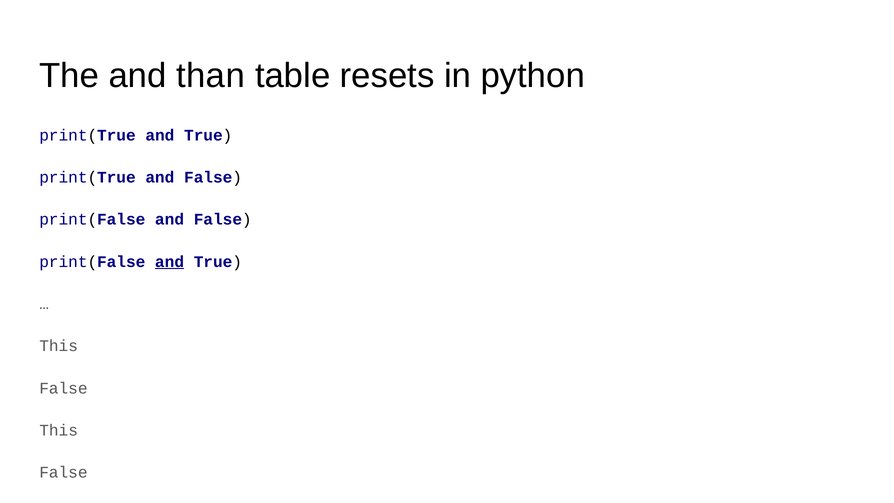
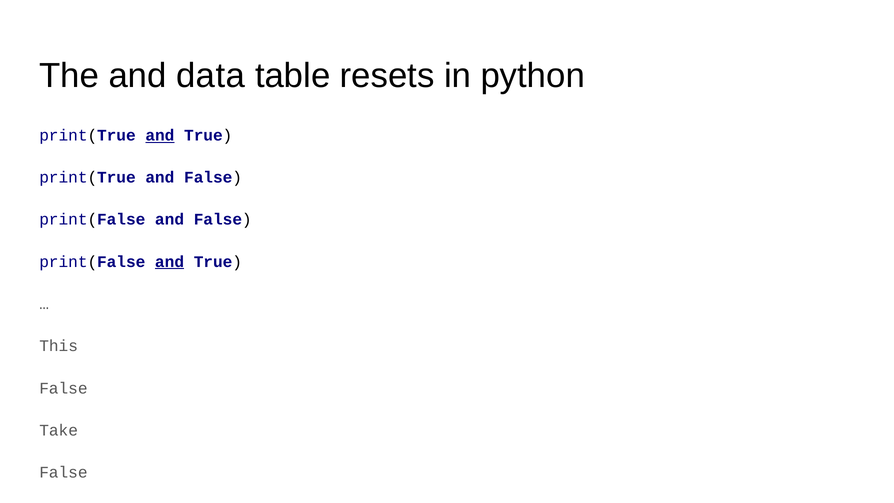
than: than -> data
and at (160, 135) underline: none -> present
This at (59, 430): This -> Take
